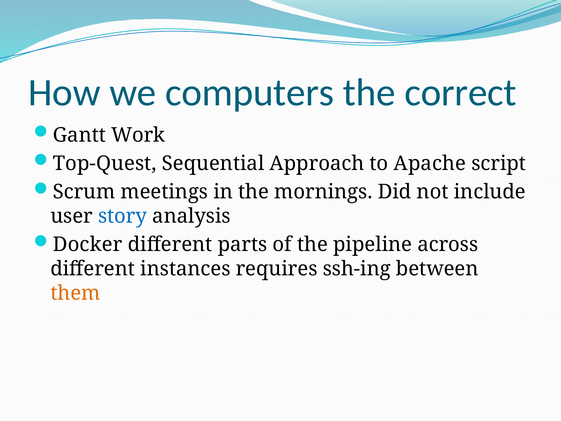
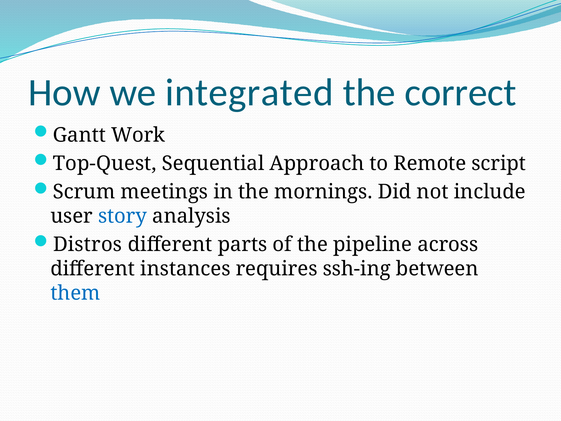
computers: computers -> integrated
Apache: Apache -> Remote
Docker: Docker -> Distros
them colour: orange -> blue
